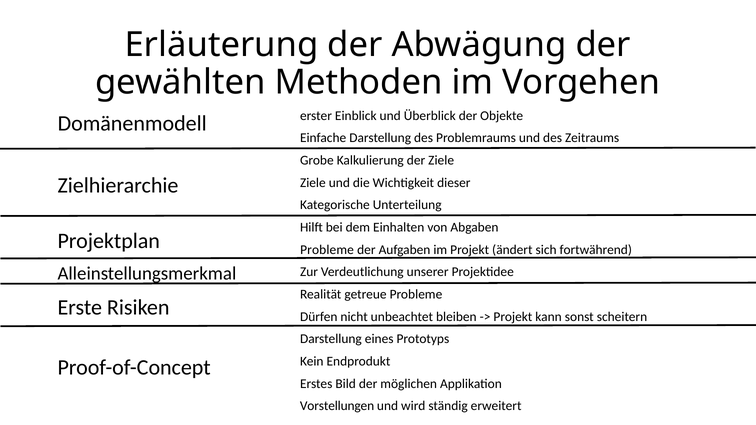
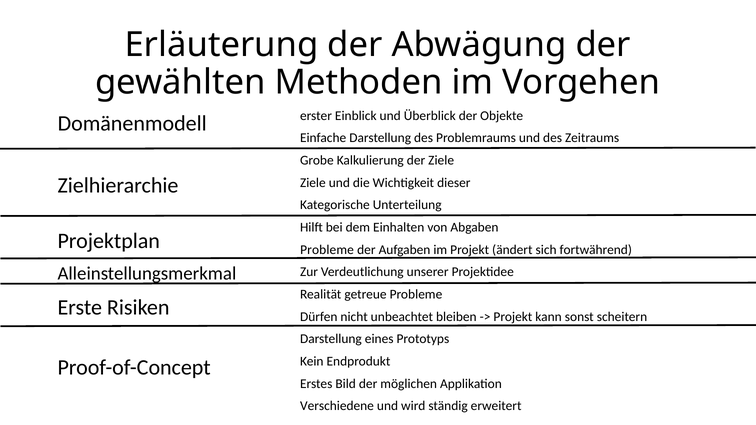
Vorstellungen: Vorstellungen -> Verschiedene
